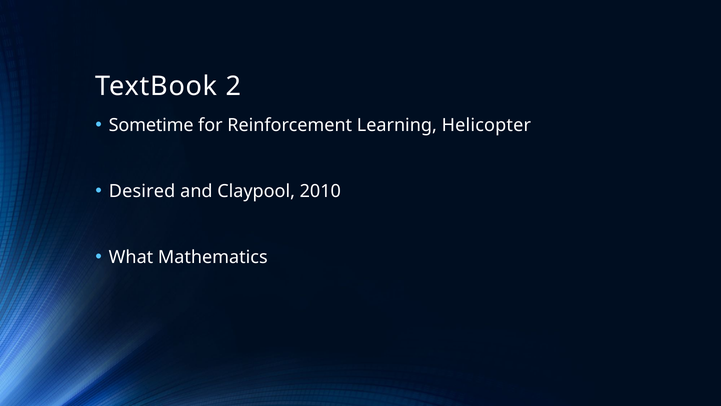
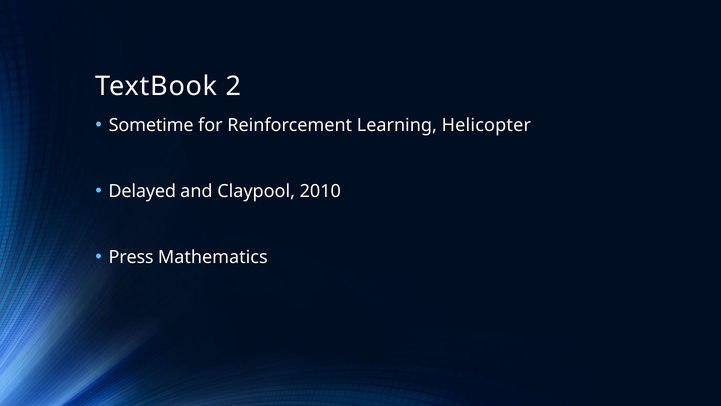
Desired: Desired -> Delayed
What: What -> Press
